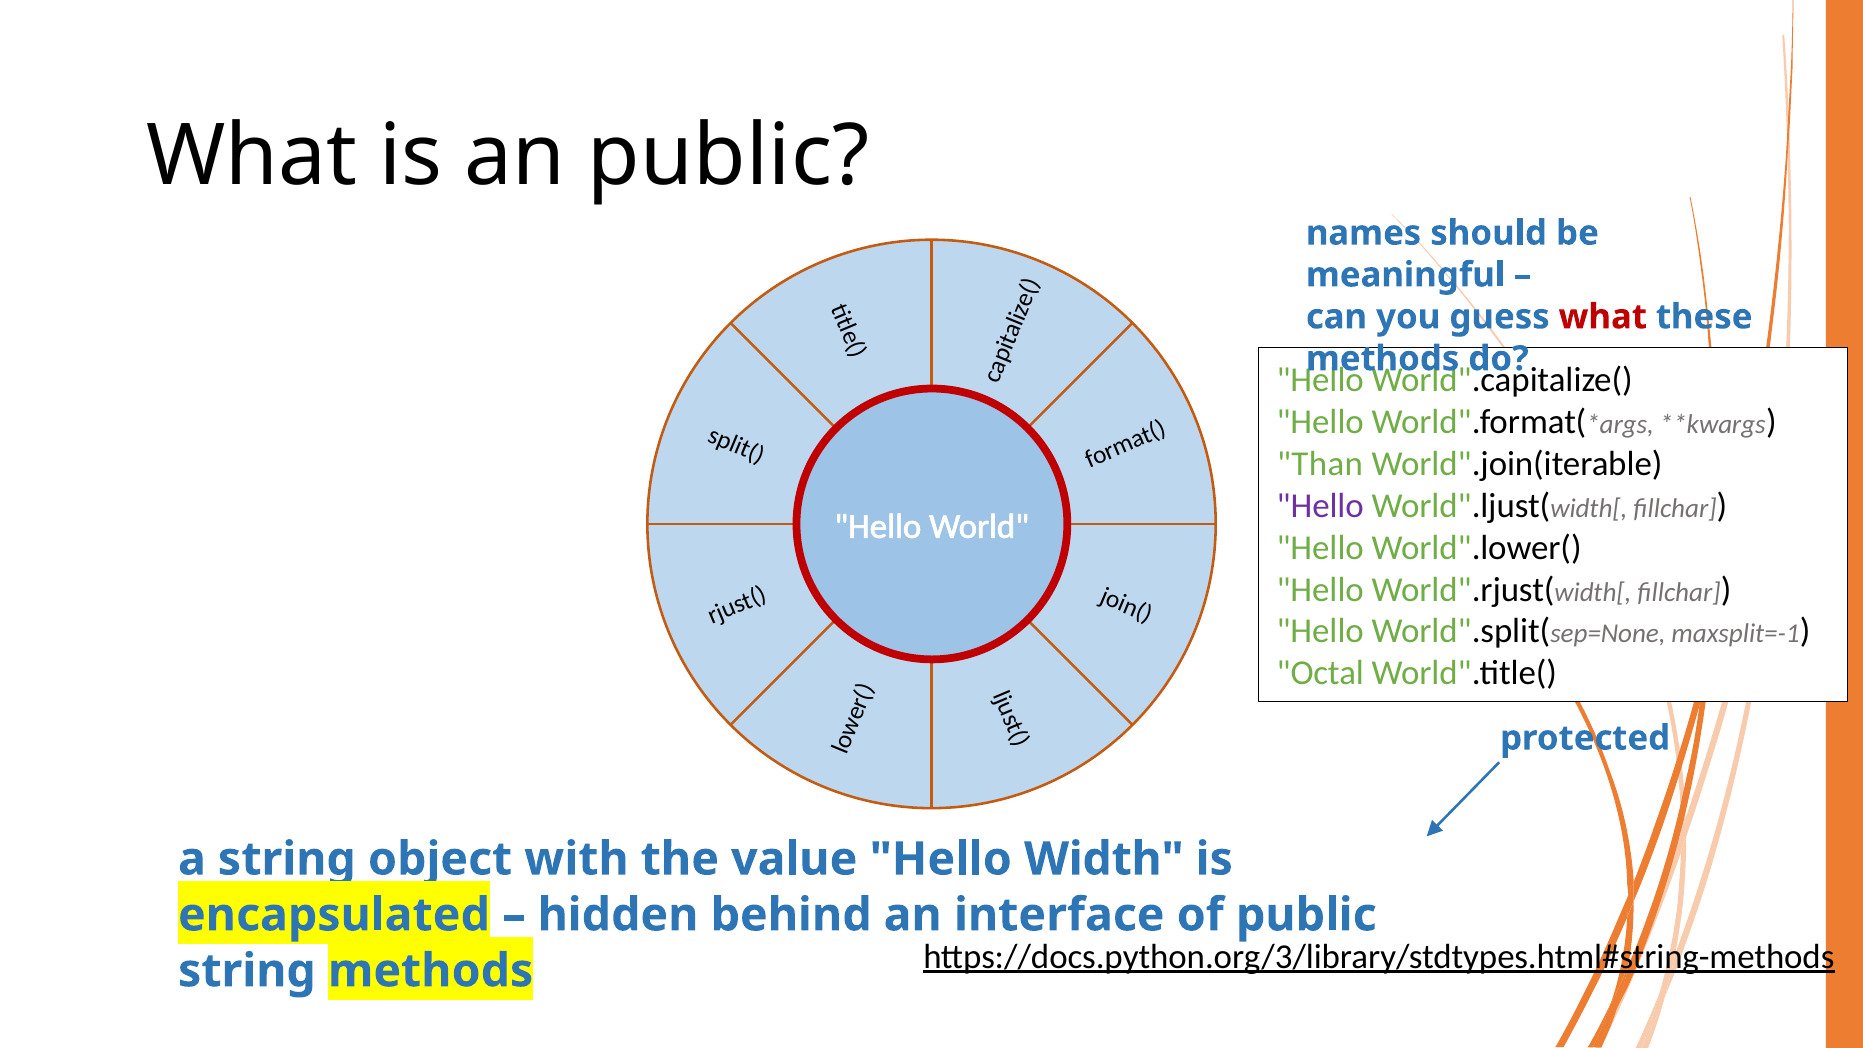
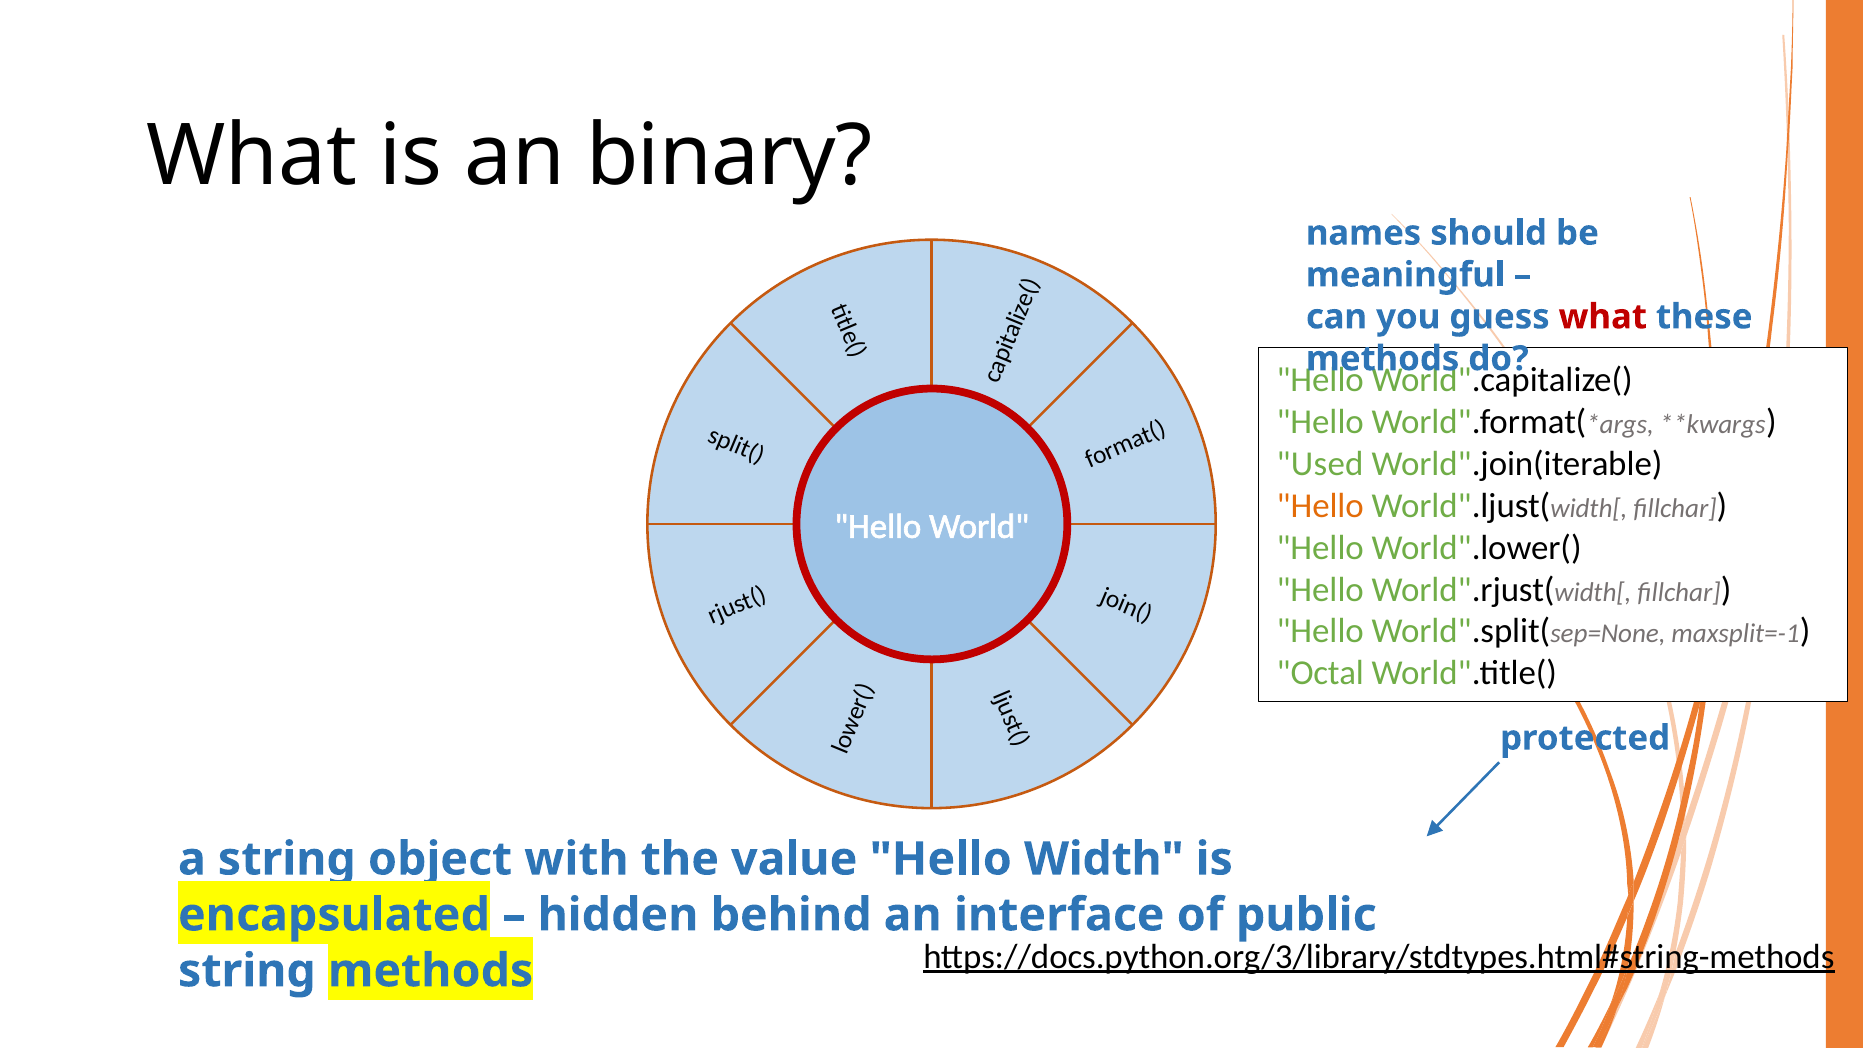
an public: public -> binary
Than: Than -> Used
Hello at (1320, 506) colour: purple -> orange
